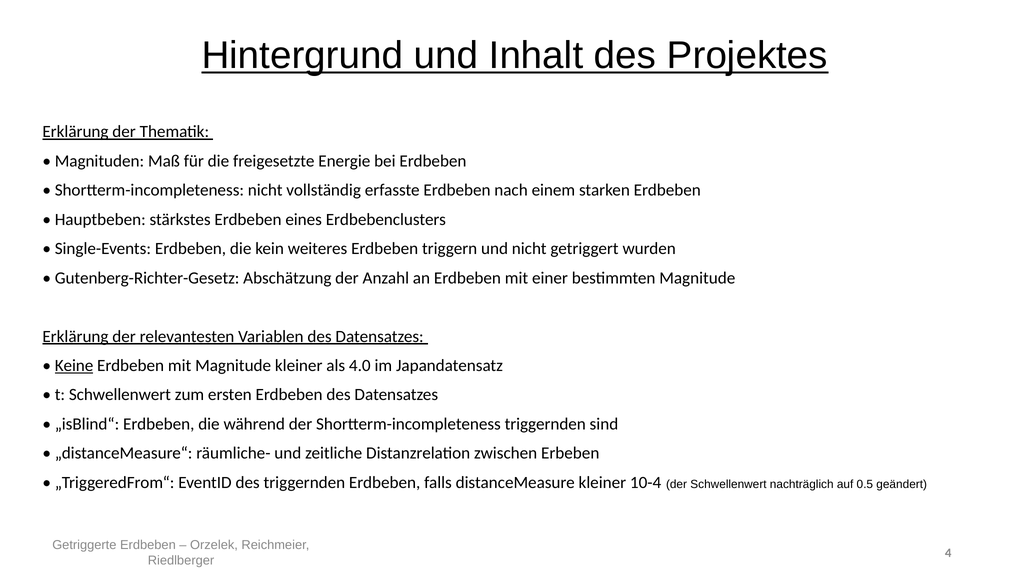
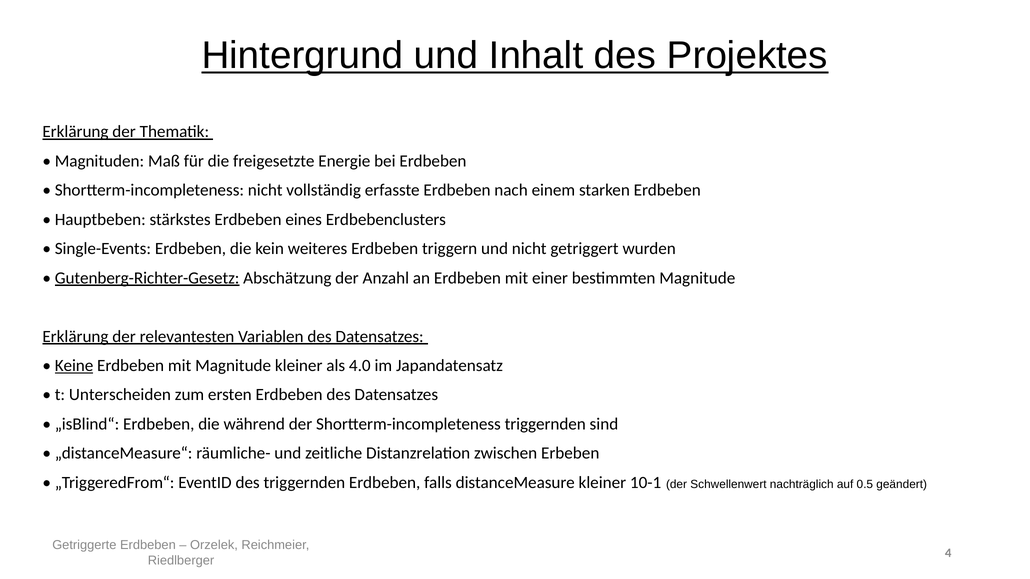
Gutenberg-Richter-Gesetz underline: none -> present
t Schwellenwert: Schwellenwert -> Unterscheiden
10-4: 10-4 -> 10-1
